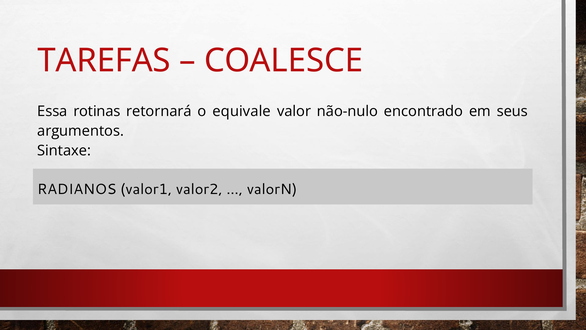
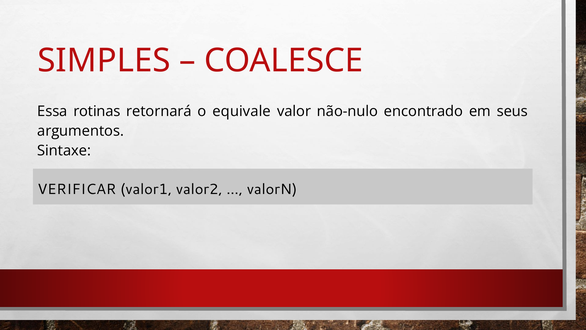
TAREFAS: TAREFAS -> SIMPLES
RADIANOS: RADIANOS -> VERIFICAR
